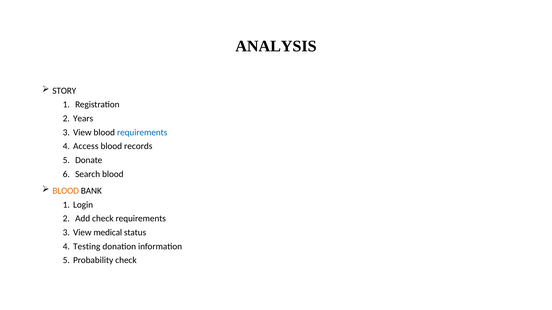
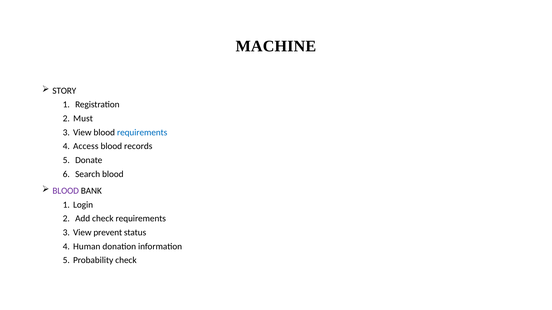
ANALYSIS: ANALYSIS -> MACHINE
Years: Years -> Must
BLOOD at (66, 191) colour: orange -> purple
medical: medical -> prevent
Testing: Testing -> Human
